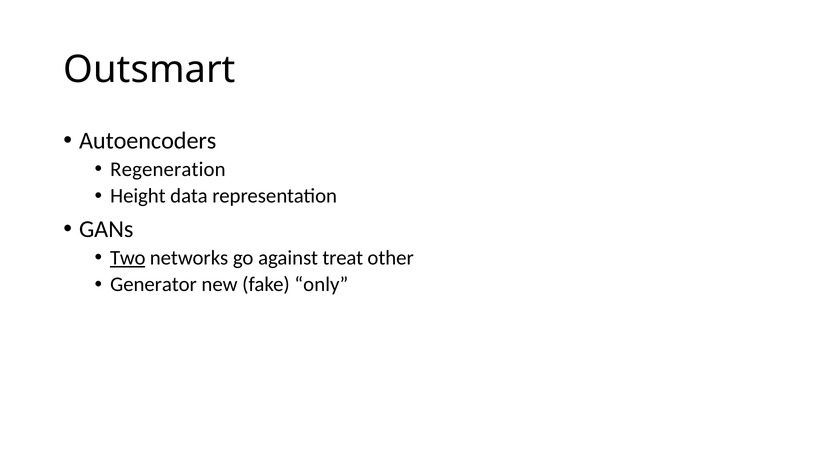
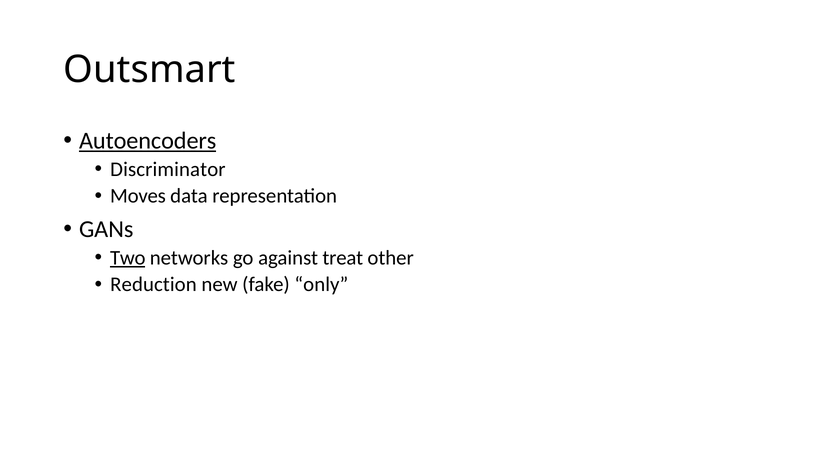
Autoencoders underline: none -> present
Regeneration: Regeneration -> Discriminator
Height: Height -> Moves
Generator: Generator -> Reduction
